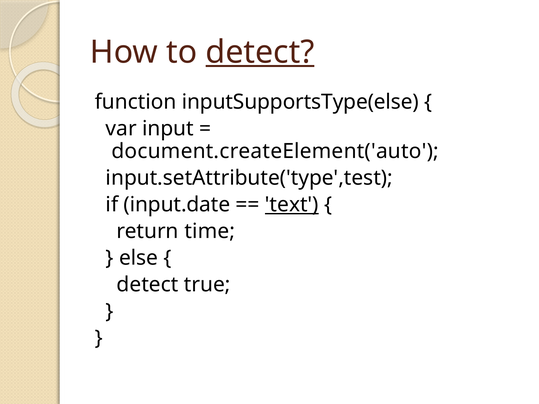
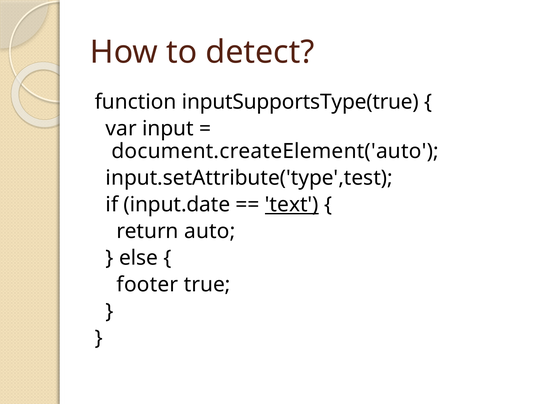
detect at (260, 52) underline: present -> none
inputSupportsType(else: inputSupportsType(else -> inputSupportsType(true
time: time -> auto
detect at (148, 285): detect -> footer
